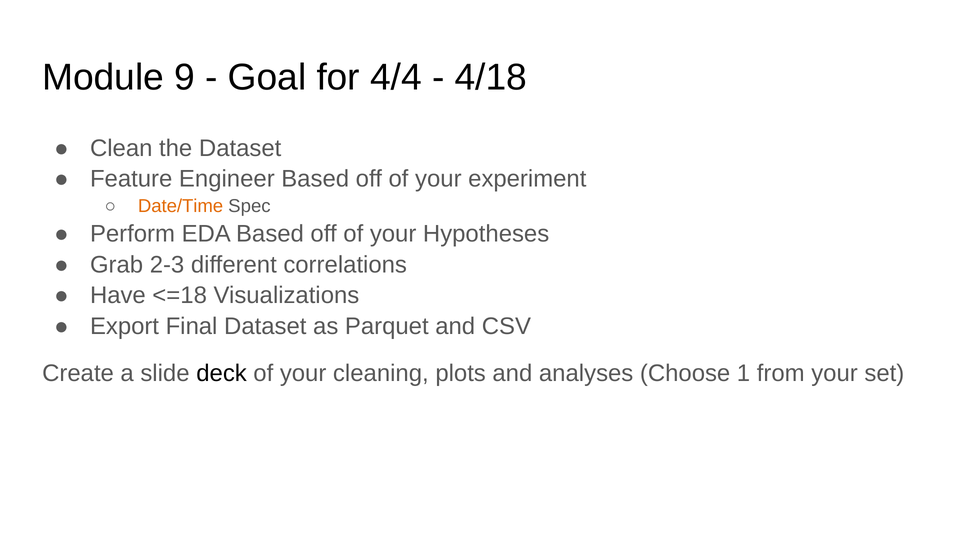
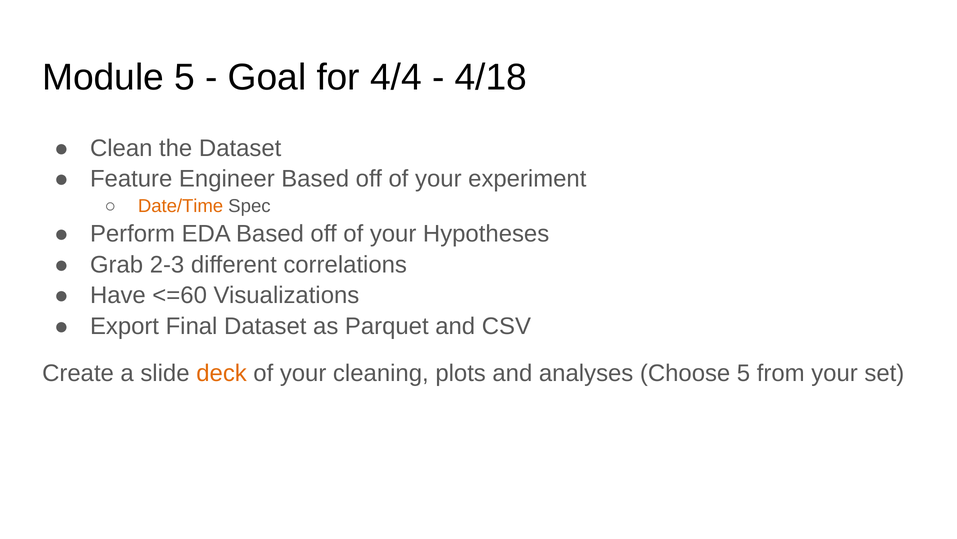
Module 9: 9 -> 5
<=18: <=18 -> <=60
deck colour: black -> orange
Choose 1: 1 -> 5
